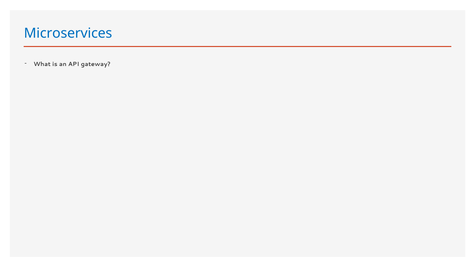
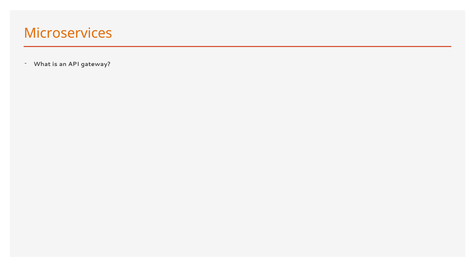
Microservices colour: blue -> orange
